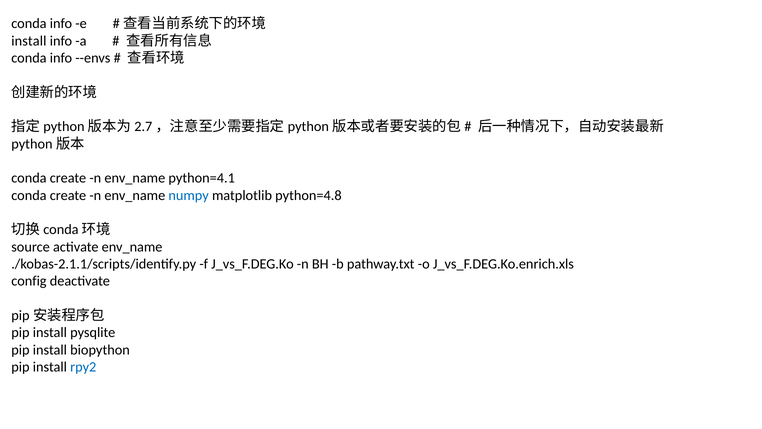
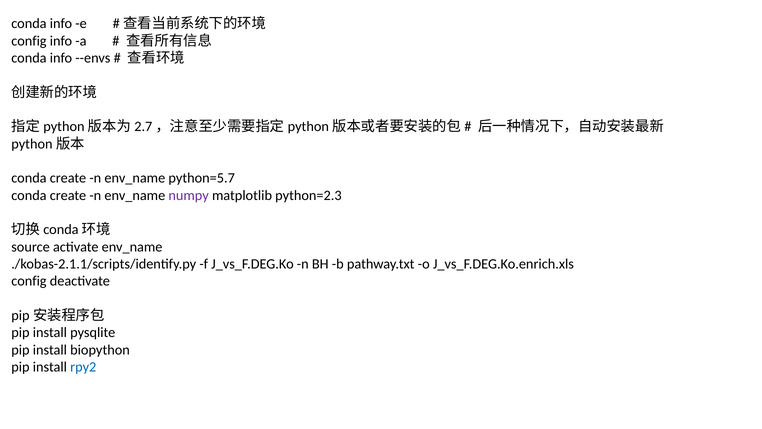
install at (29, 41): install -> config
python=4.1: python=4.1 -> python=5.7
numpy colour: blue -> purple
python=4.8: python=4.8 -> python=2.3
